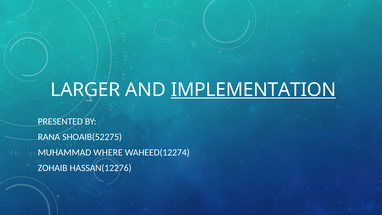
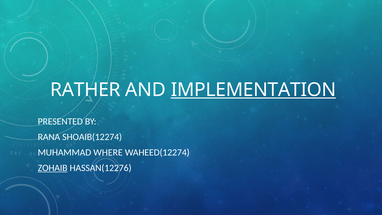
LARGER: LARGER -> RATHER
SHOAIB(52275: SHOAIB(52275 -> SHOAIB(12274
ZOHAIB underline: none -> present
